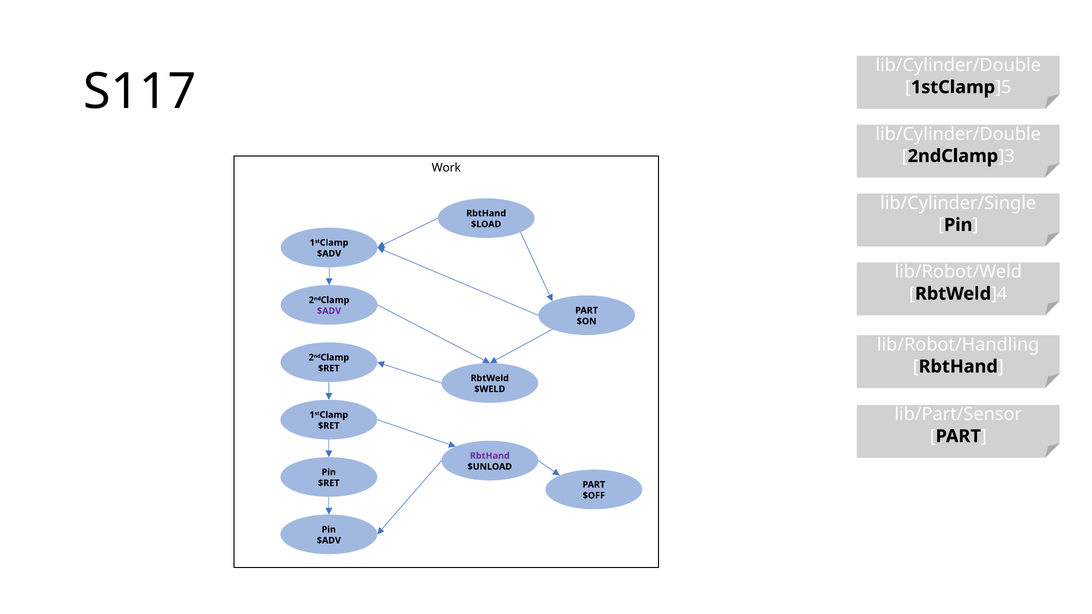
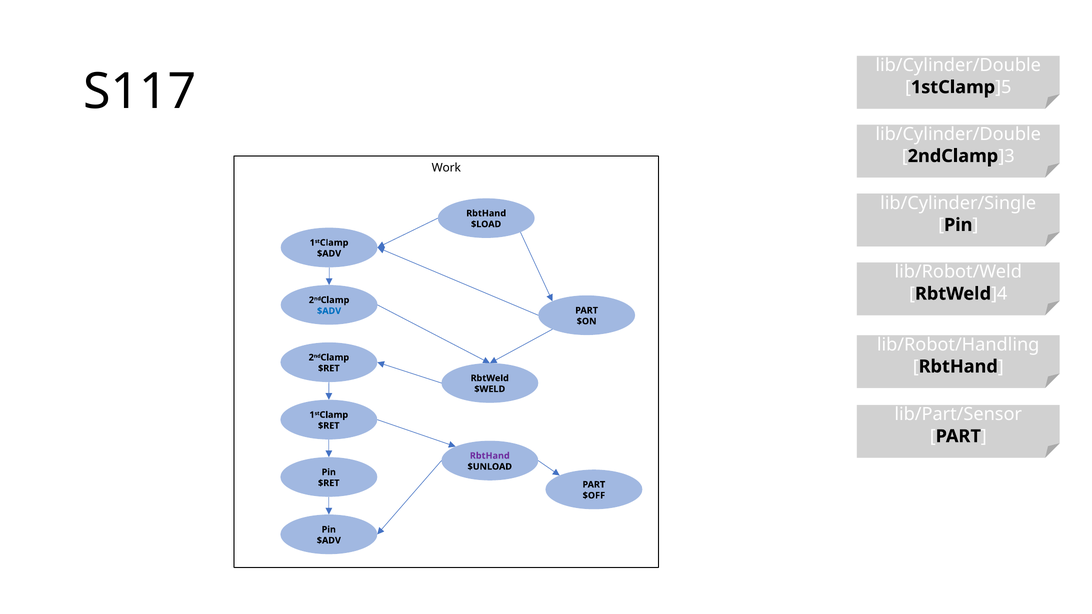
$ADV at (329, 311) colour: purple -> blue
